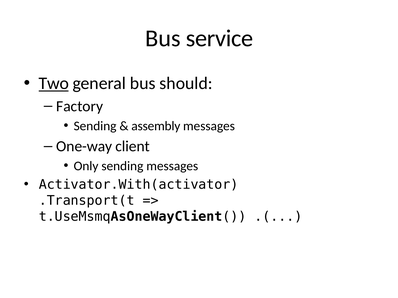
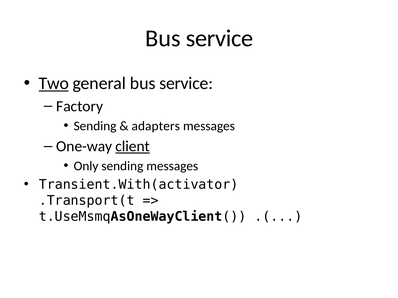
general bus should: should -> service
assembly: assembly -> adapters
client underline: none -> present
Activator.With(activator: Activator.With(activator -> Transient.With(activator
